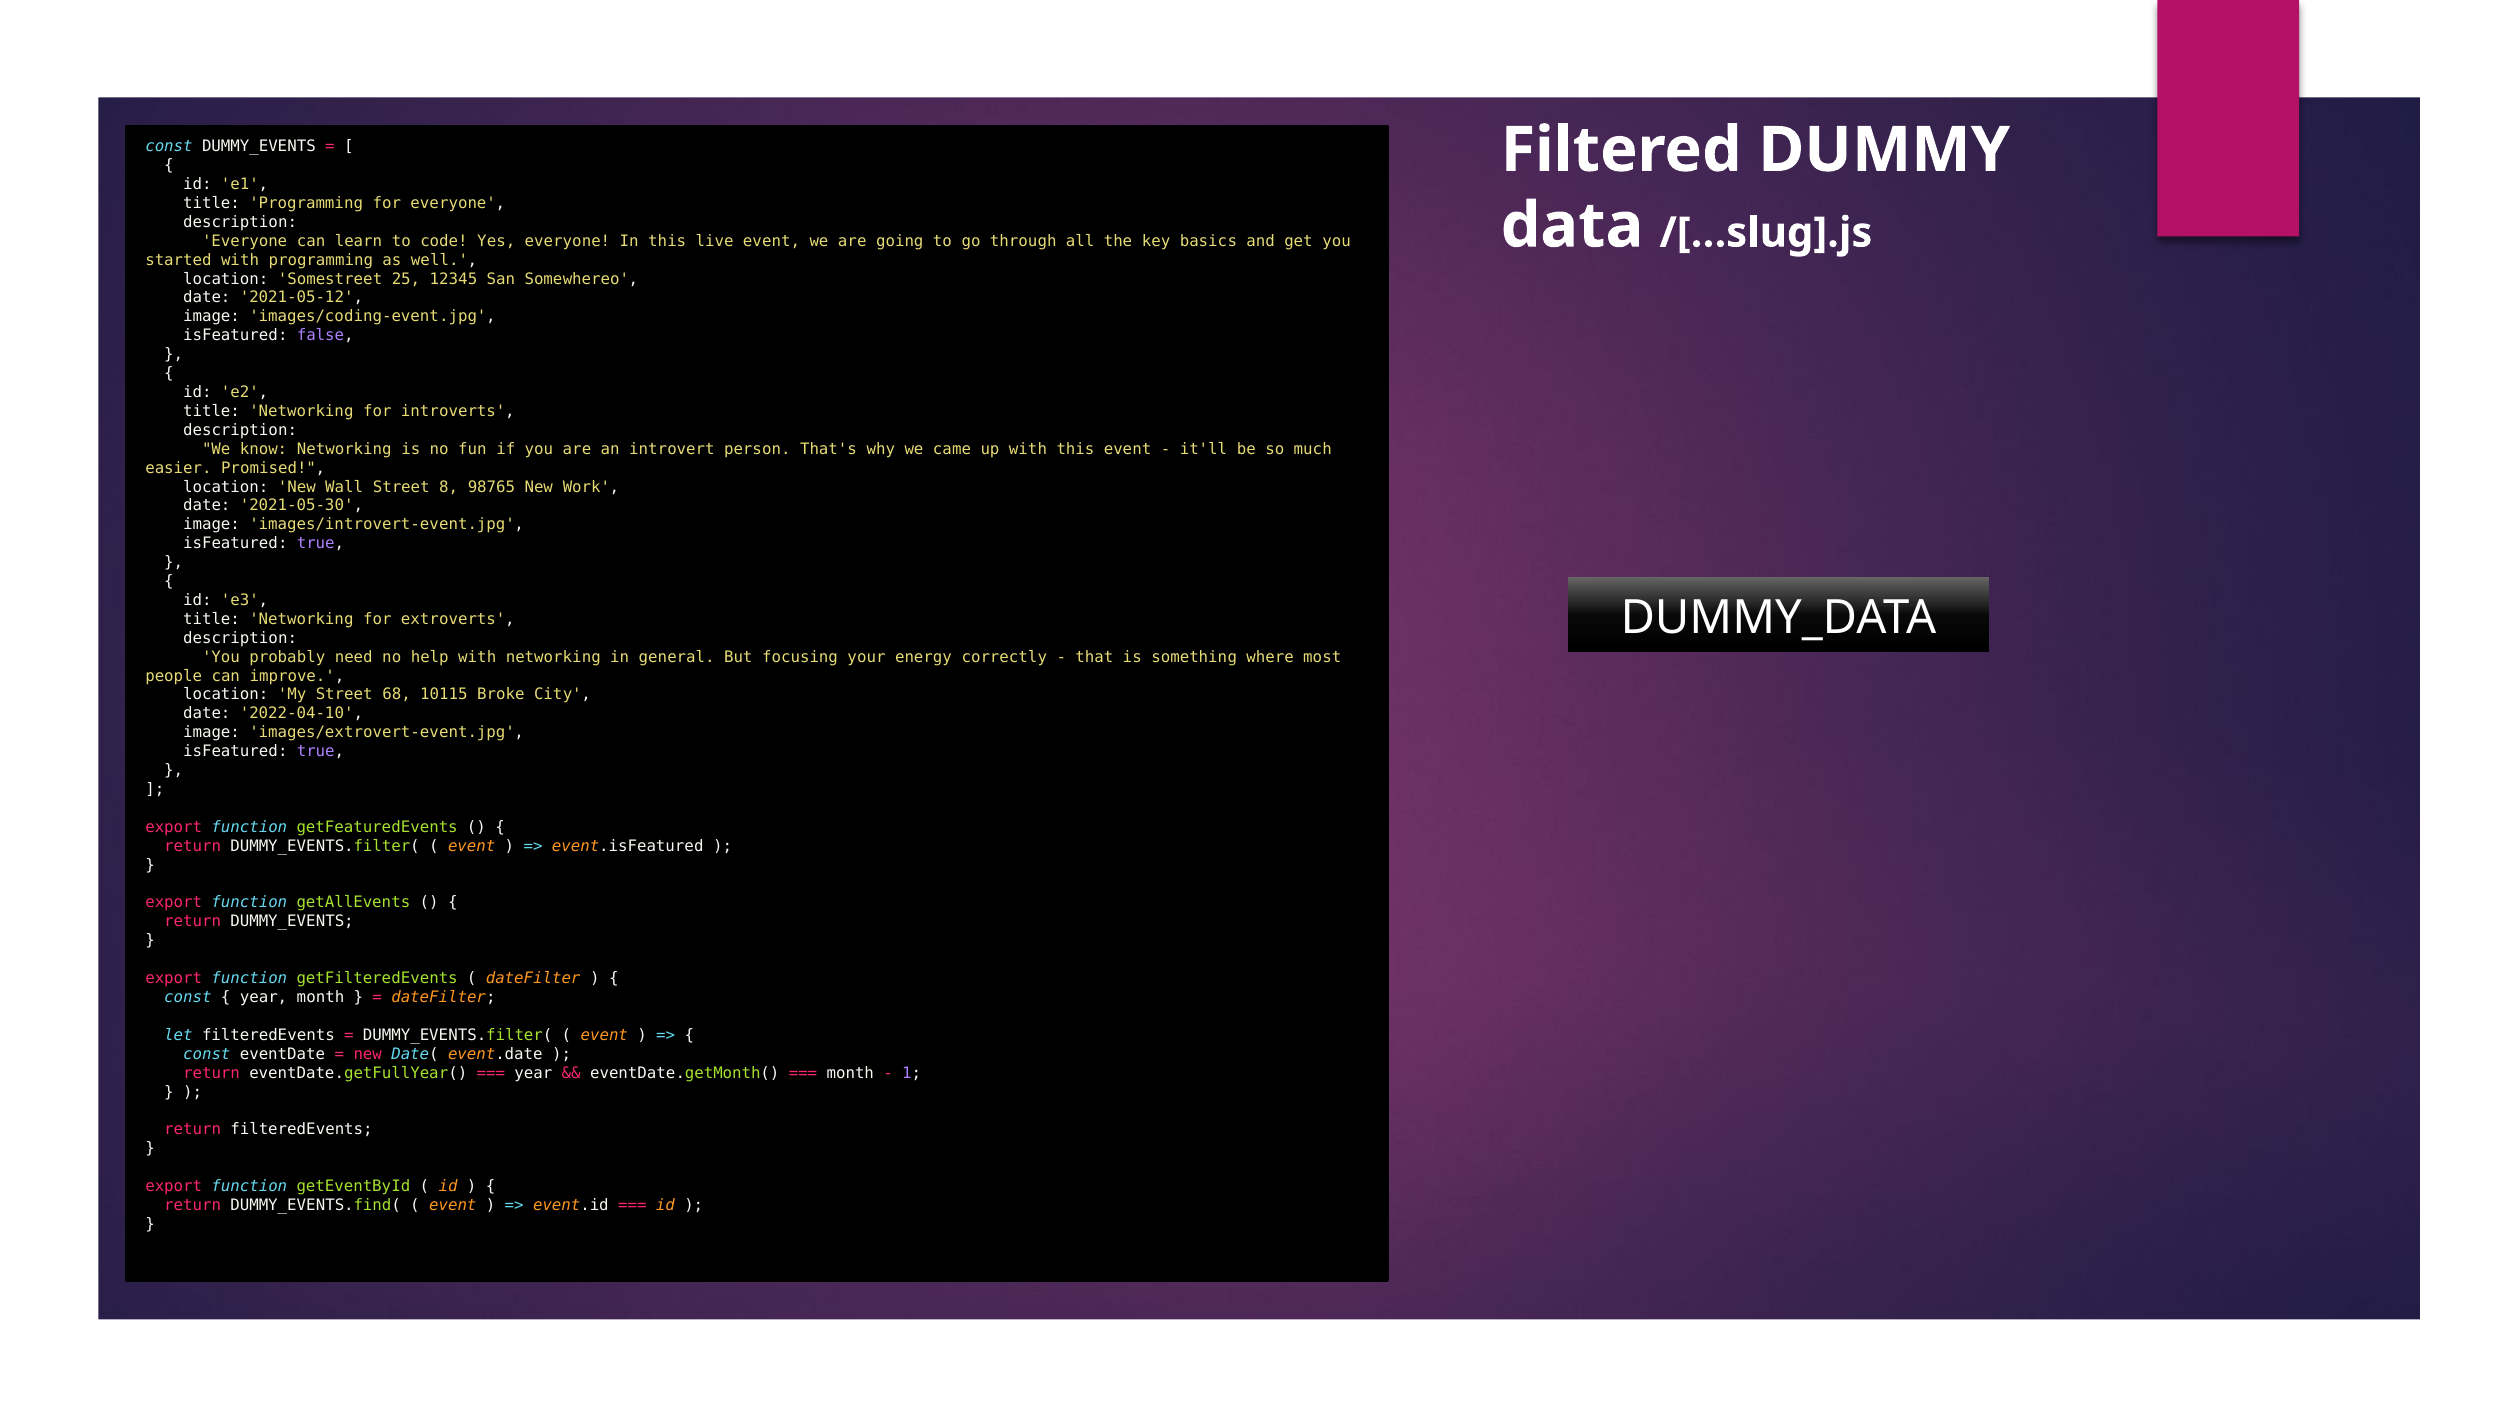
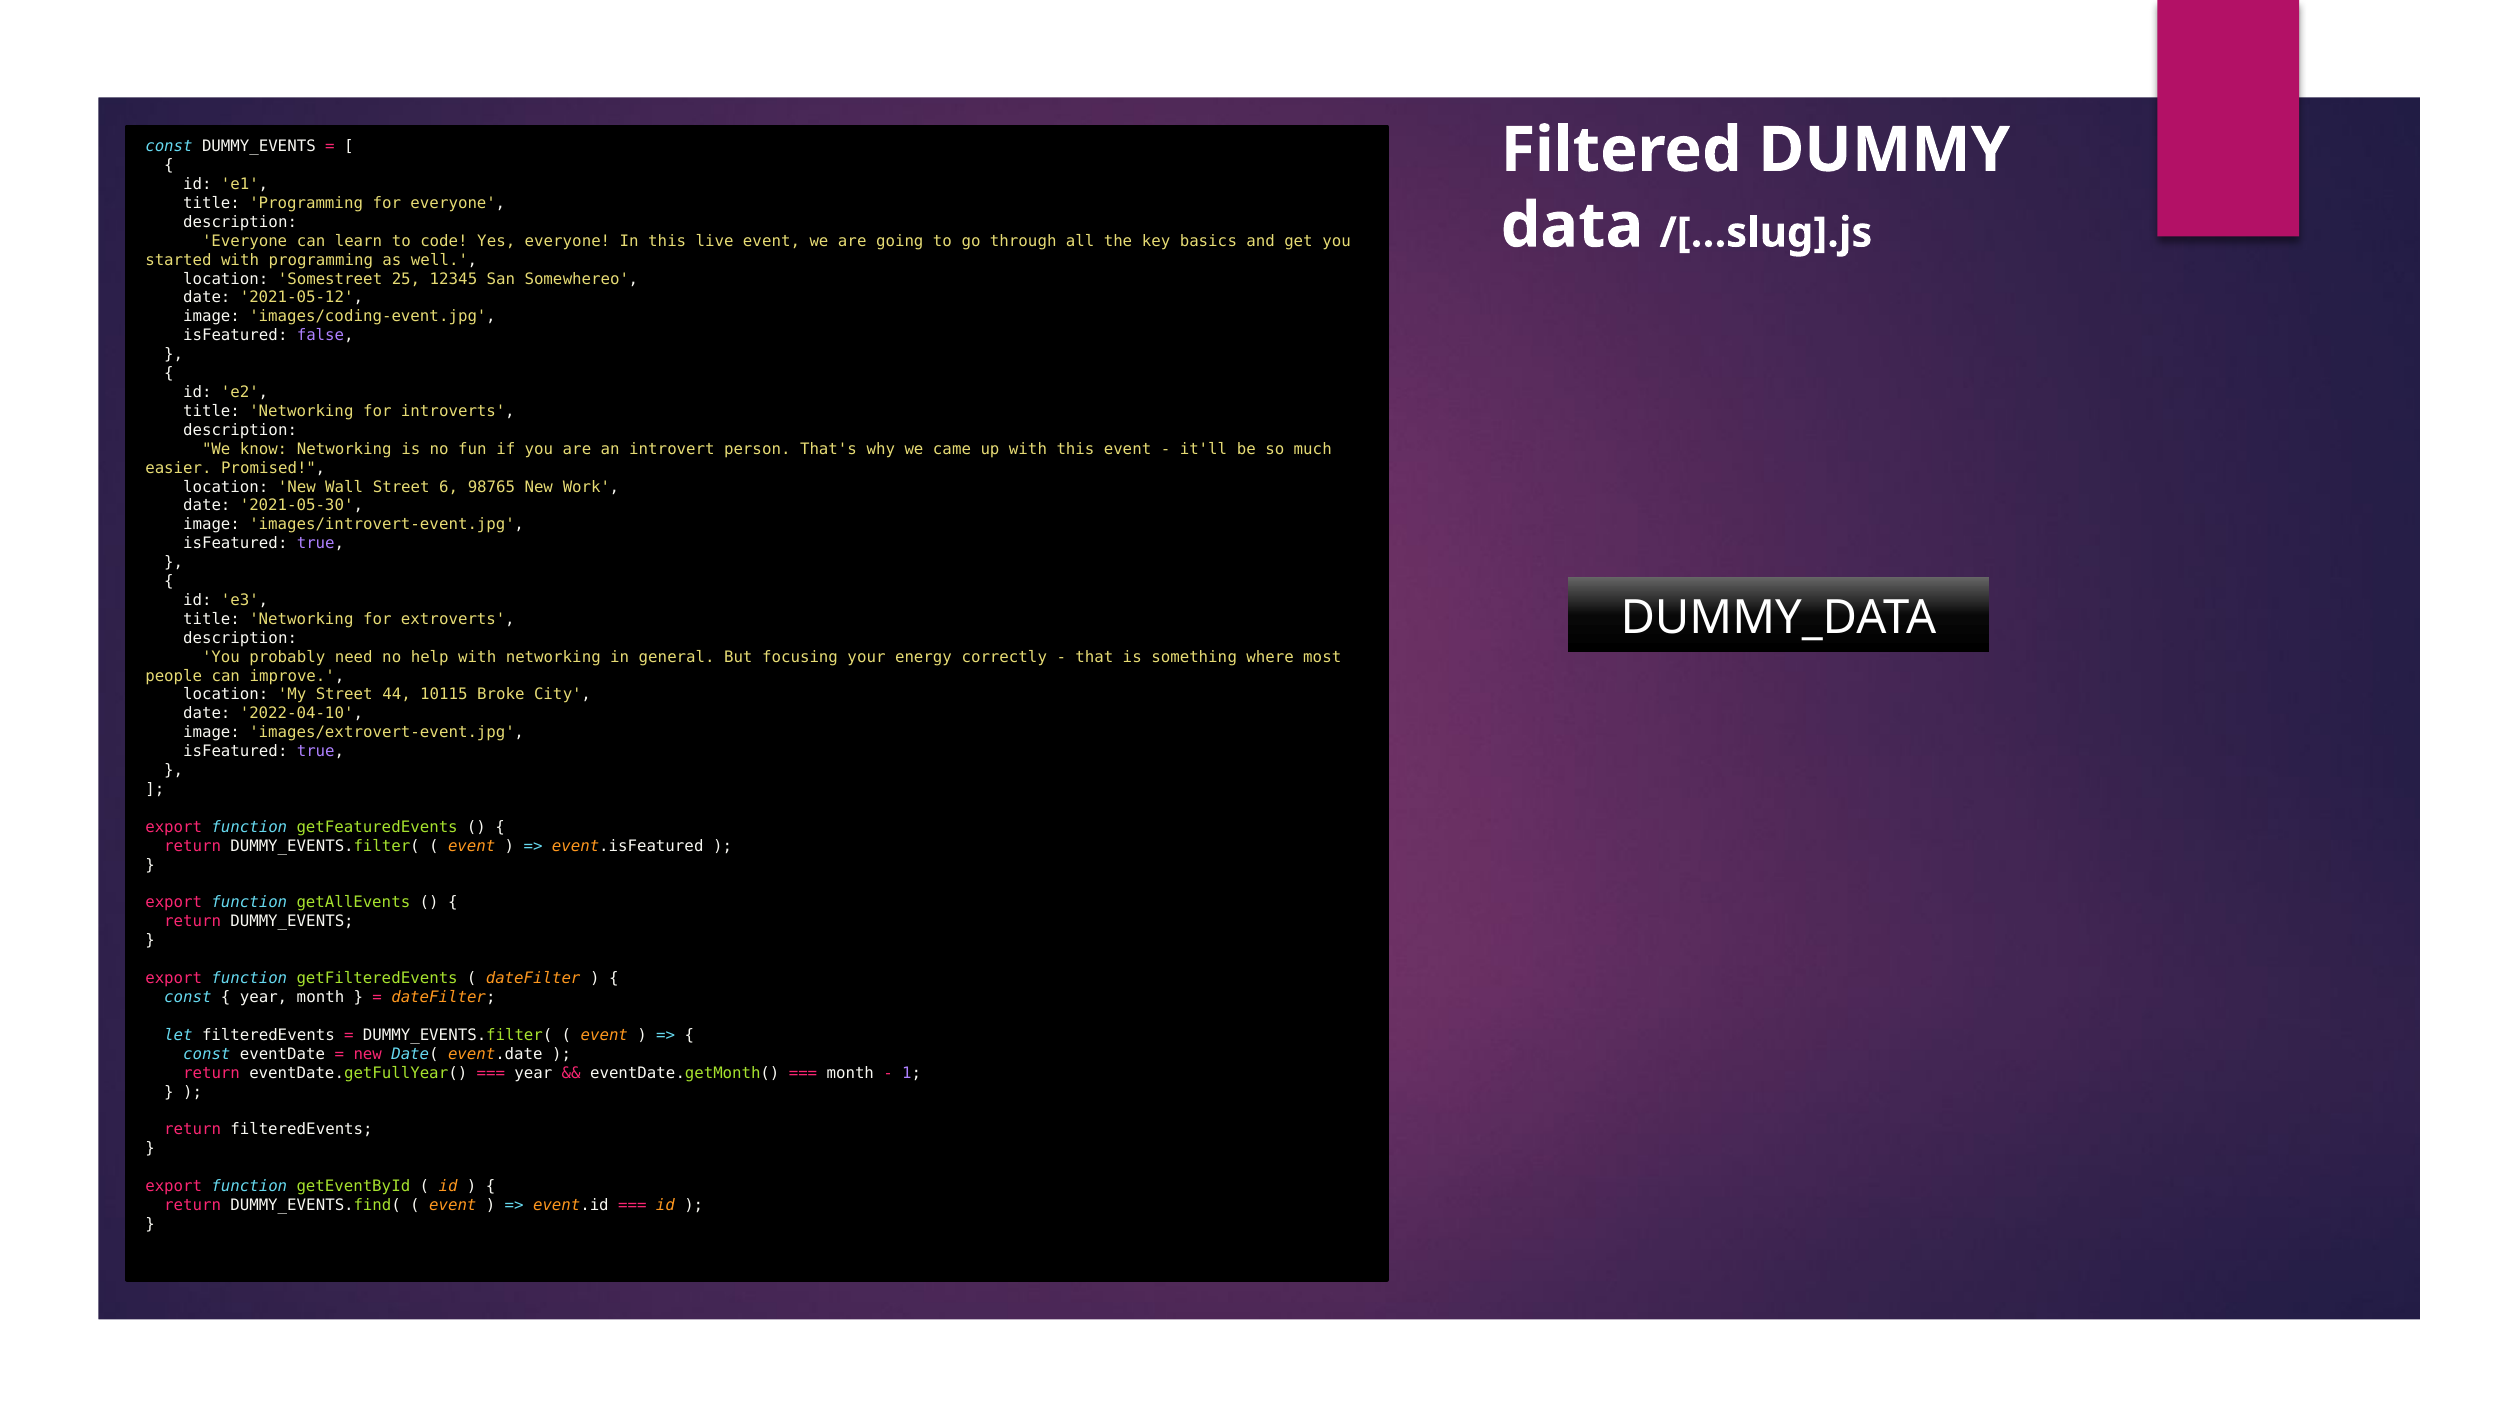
8: 8 -> 6
68: 68 -> 44
